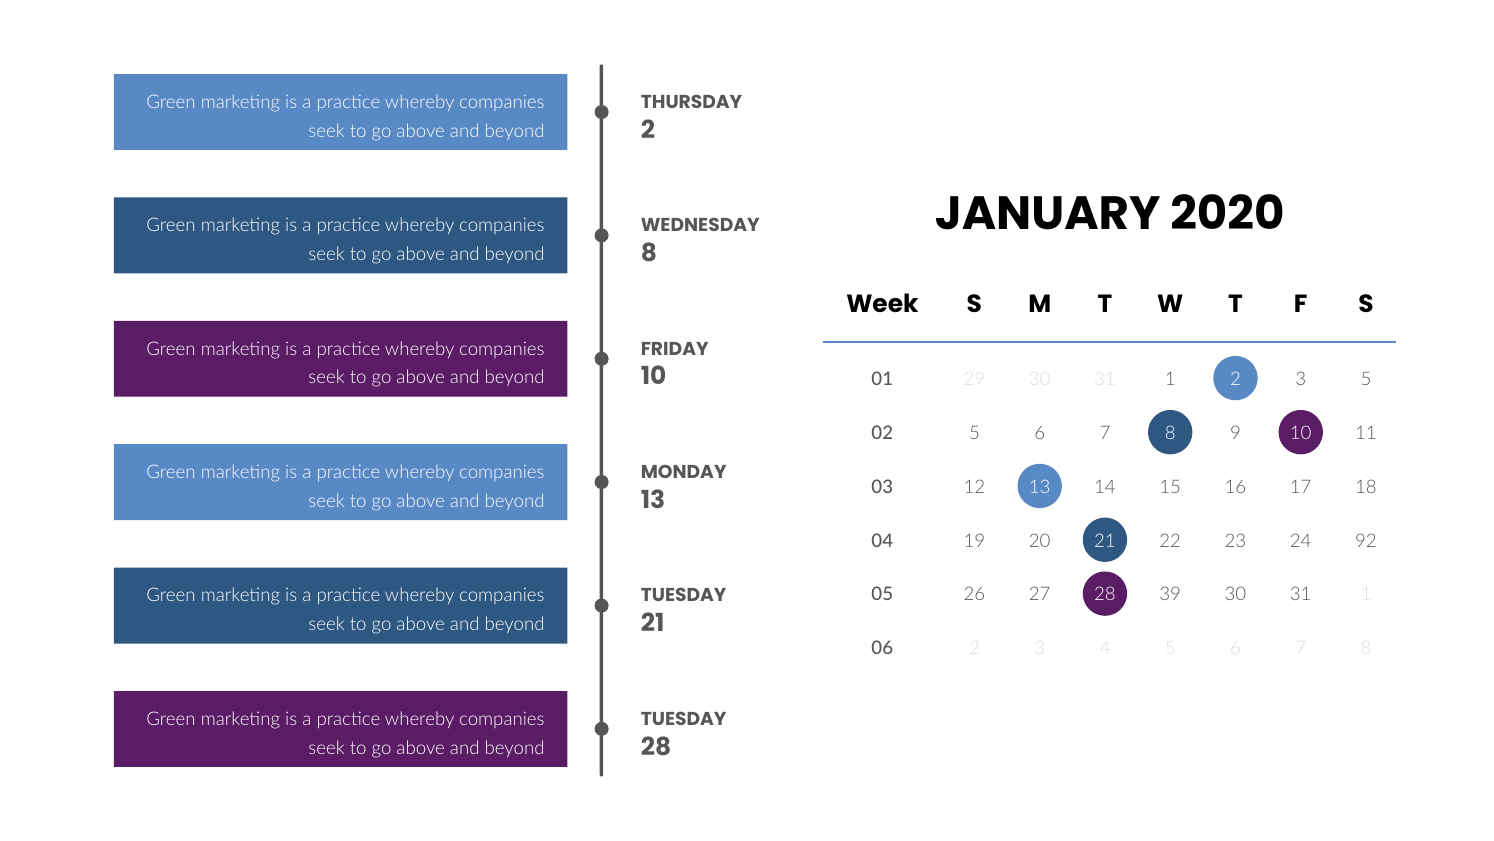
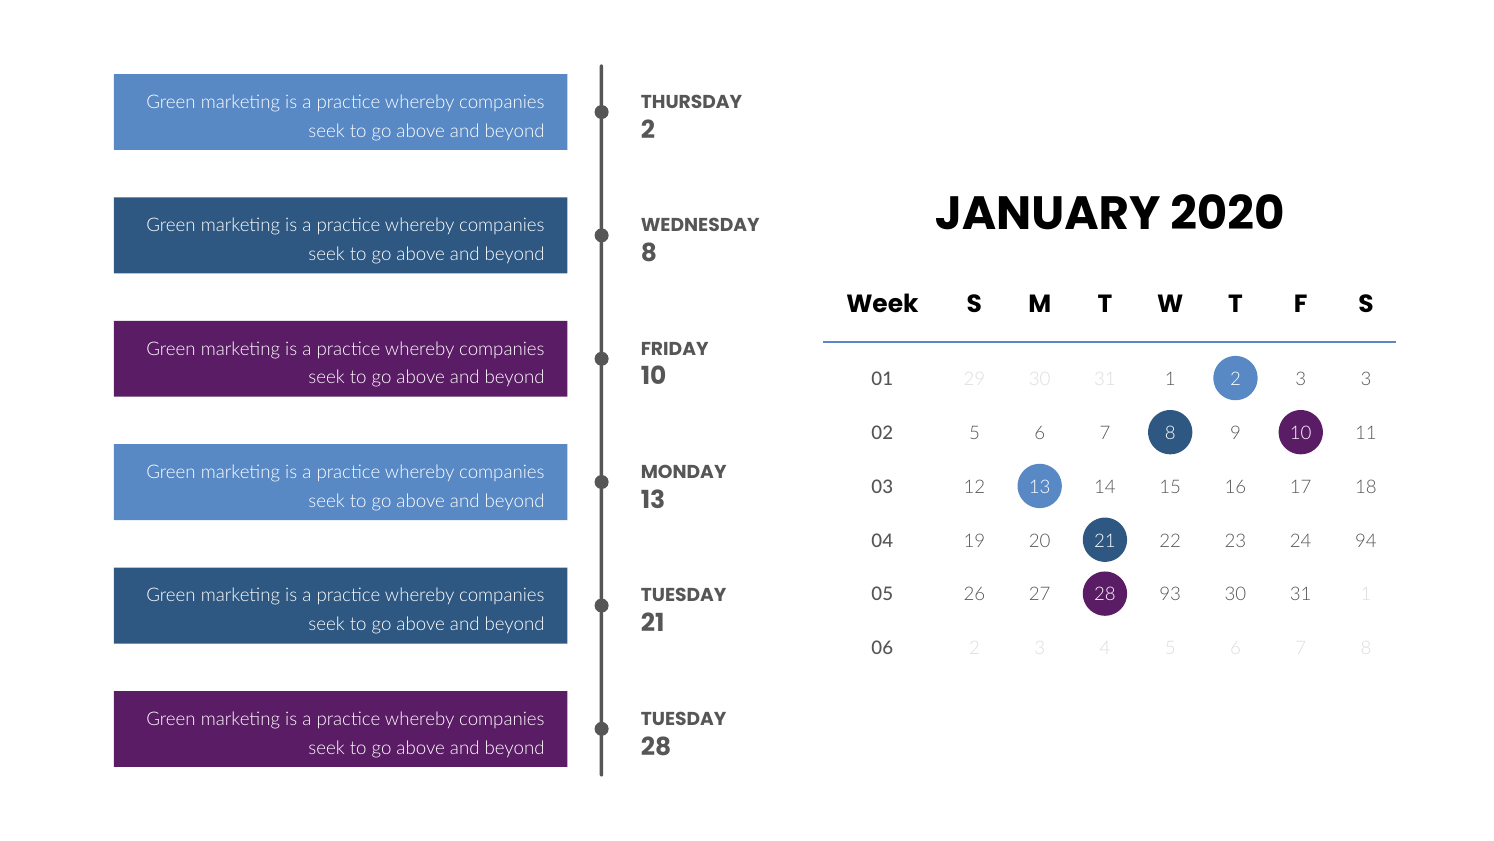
3 5: 5 -> 3
92: 92 -> 94
39: 39 -> 93
